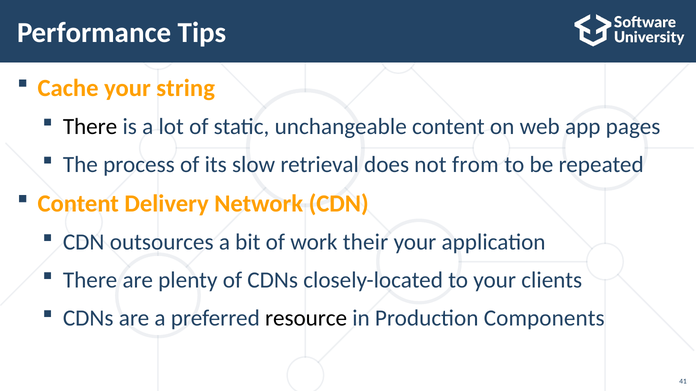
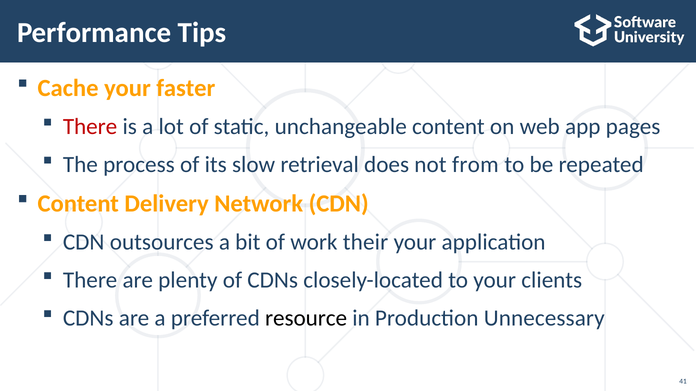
string: string -> faster
There at (90, 127) colour: black -> red
Components: Components -> Unnecessary
